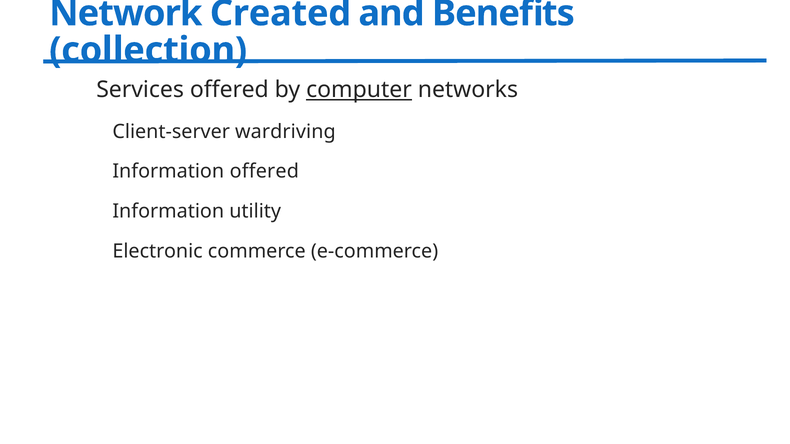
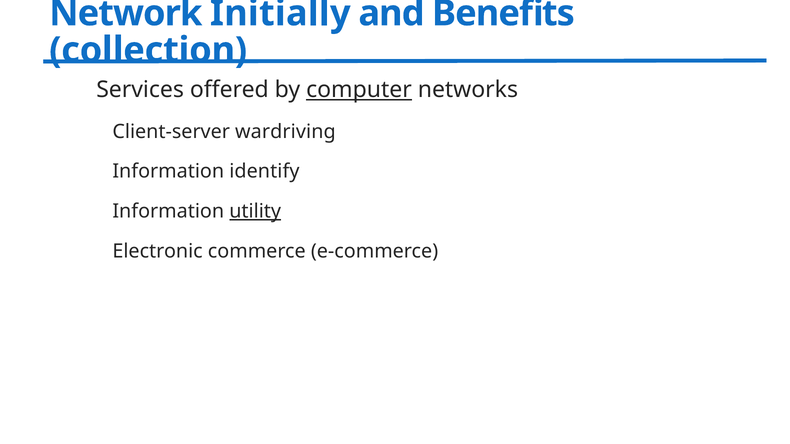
Created: Created -> Initially
Information offered: offered -> identify
utility underline: none -> present
